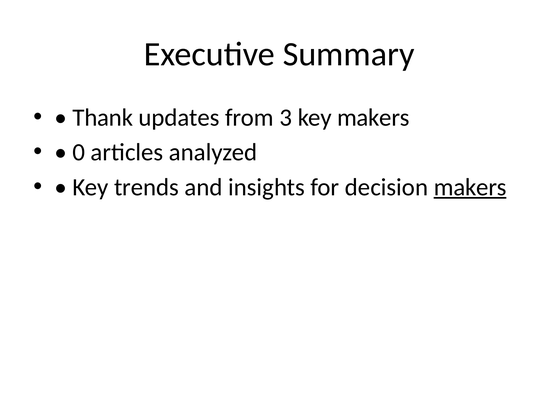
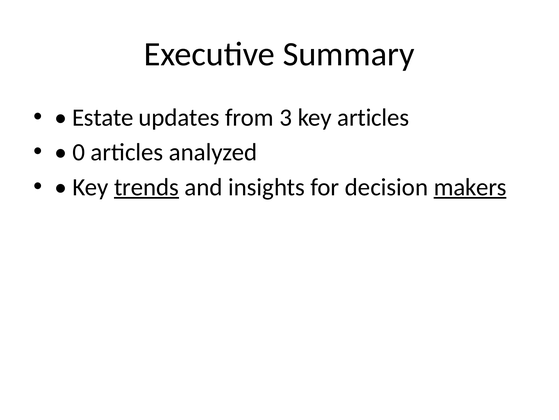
Thank: Thank -> Estate
key makers: makers -> articles
trends underline: none -> present
